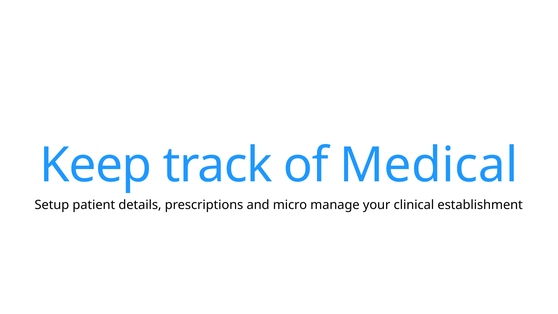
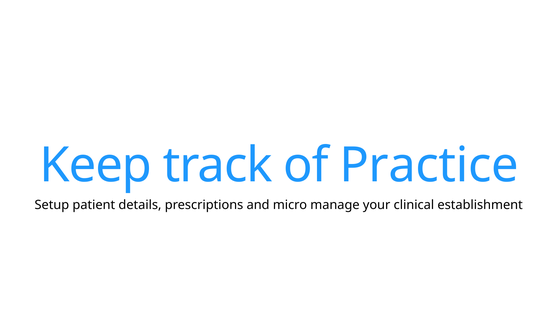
Medical: Medical -> Practice
